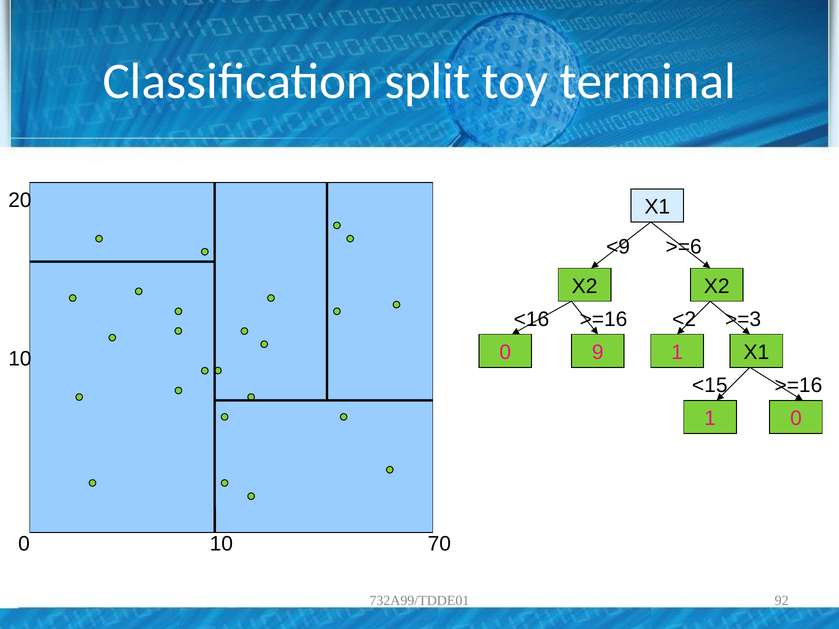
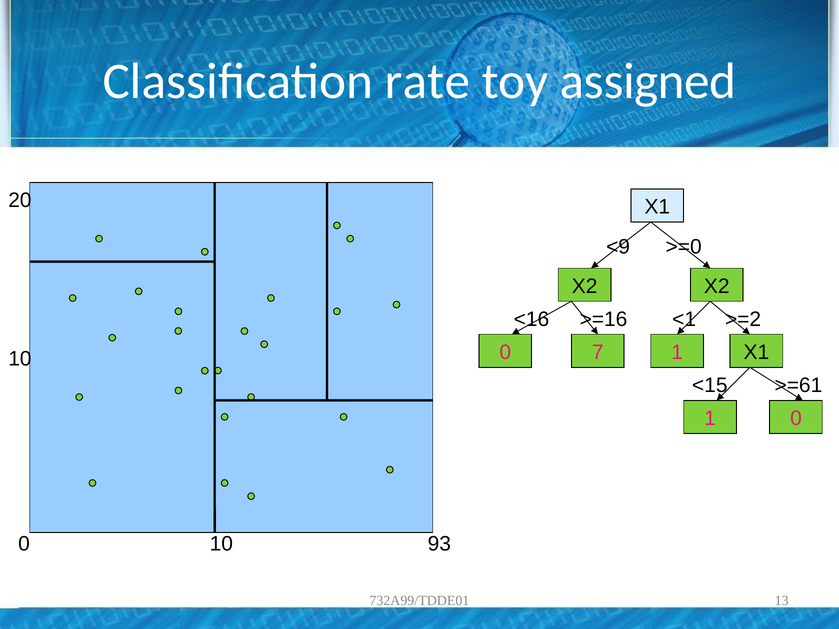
split: split -> rate
terminal: terminal -> assigned
>=6: >=6 -> >=0
<2: <2 -> <1
>=3: >=3 -> >=2
9: 9 -> 7
<15 >=16: >=16 -> >=61
70: 70 -> 93
92: 92 -> 13
